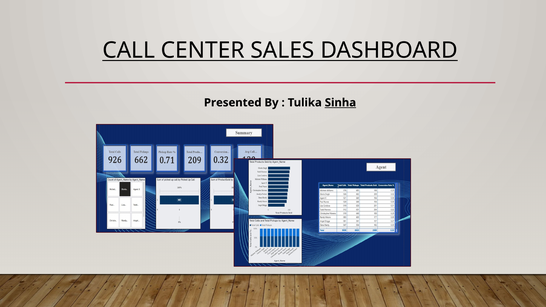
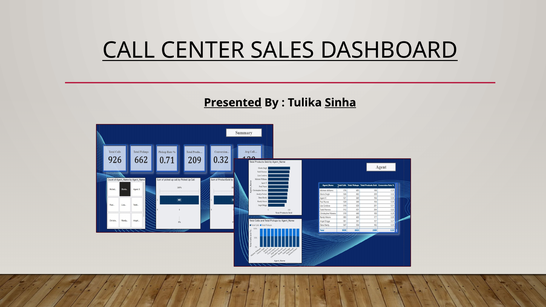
Presented underline: none -> present
